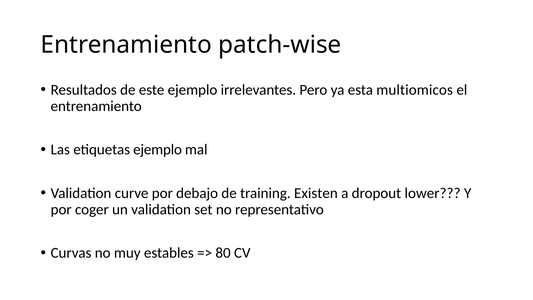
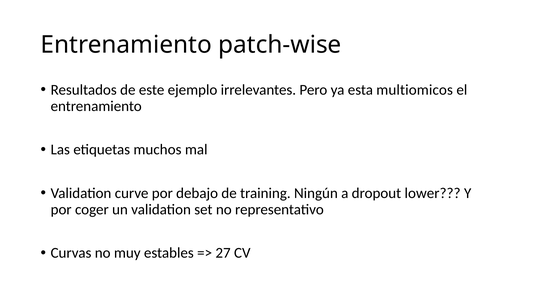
etiquetas ejemplo: ejemplo -> muchos
Existen: Existen -> Ningún
80: 80 -> 27
